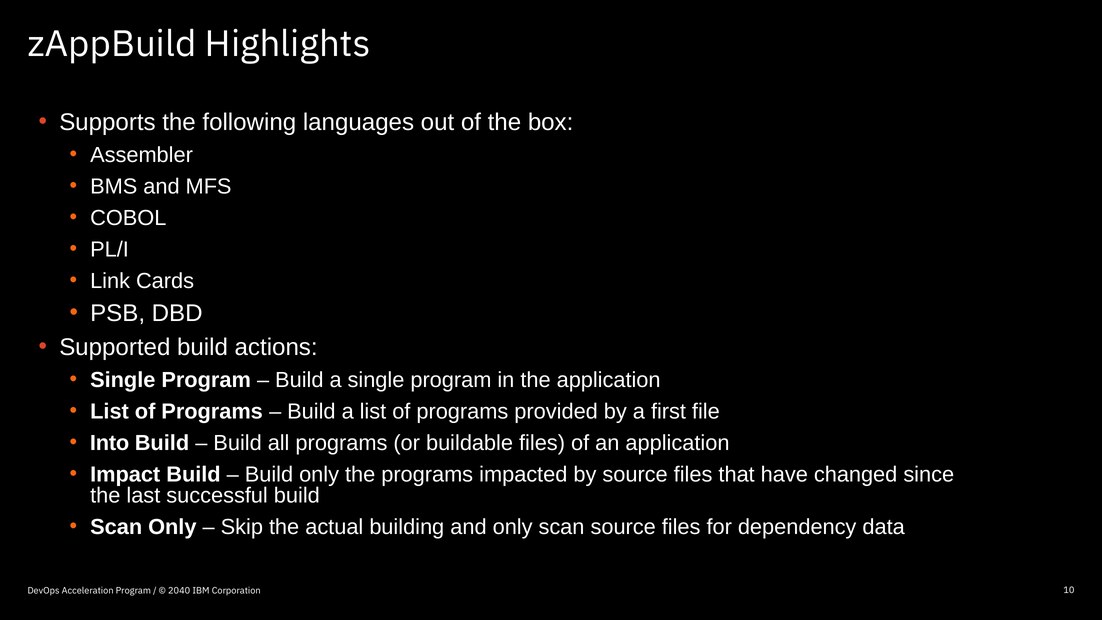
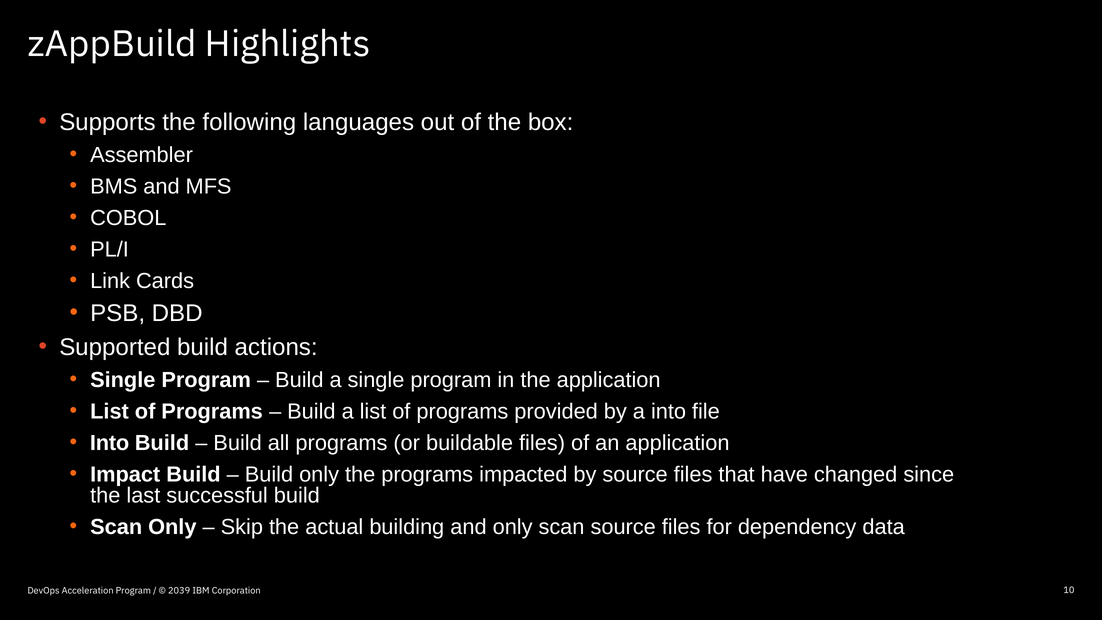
a first: first -> into
2040: 2040 -> 2039
